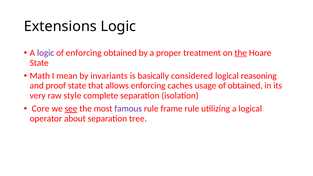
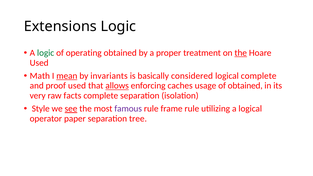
logic at (46, 53) colour: purple -> green
of enforcing: enforcing -> operating
State at (39, 63): State -> Used
mean underline: none -> present
logical reasoning: reasoning -> complete
proof state: state -> used
allows underline: none -> present
style: style -> facts
Core: Core -> Style
about: about -> paper
